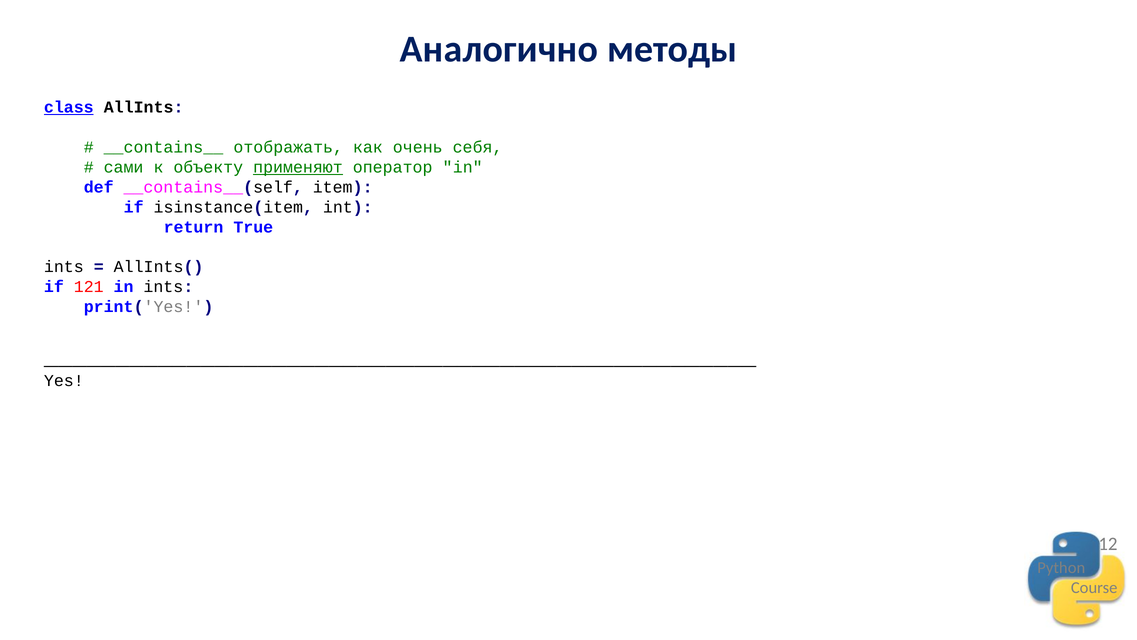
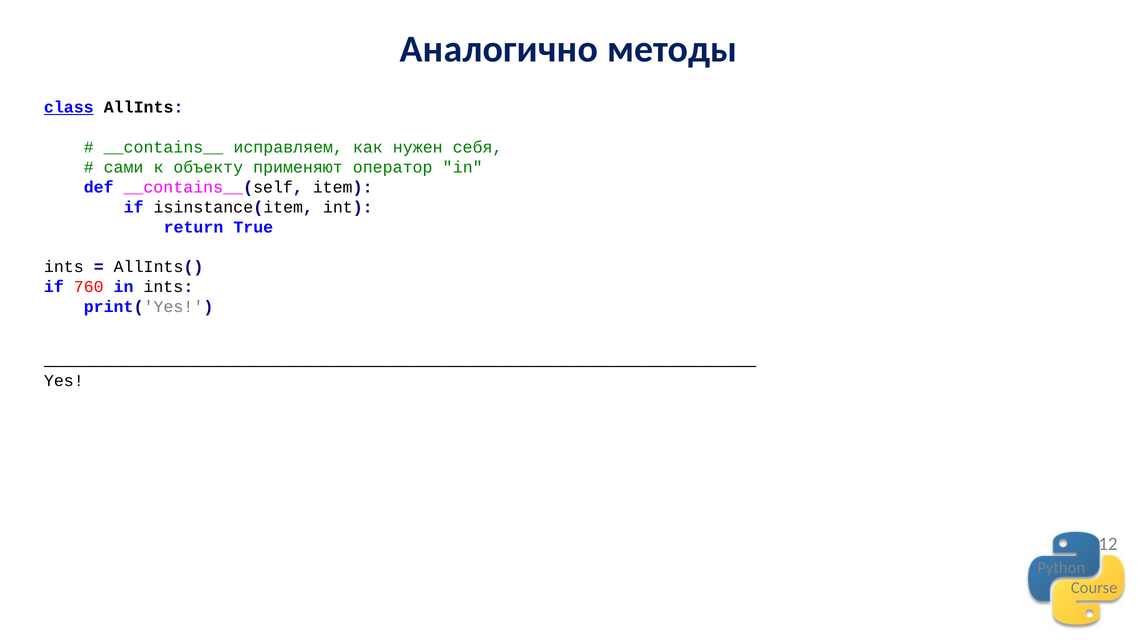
отображать: отображать -> исправляем
очень: очень -> нужен
применяют underline: present -> none
121: 121 -> 760
